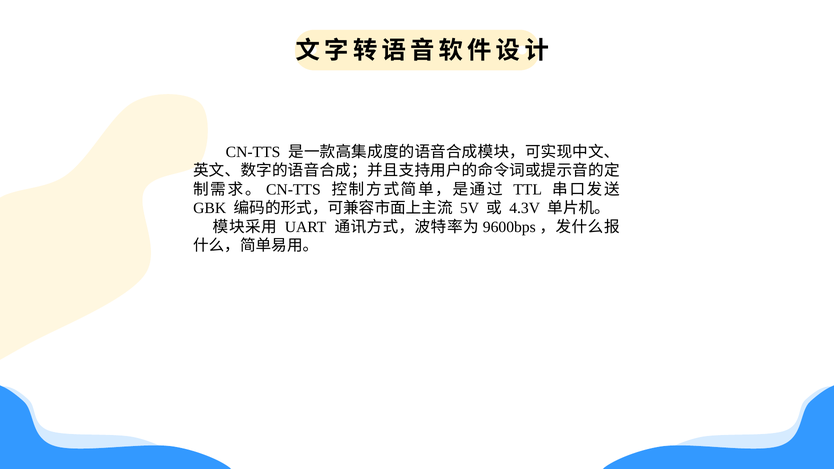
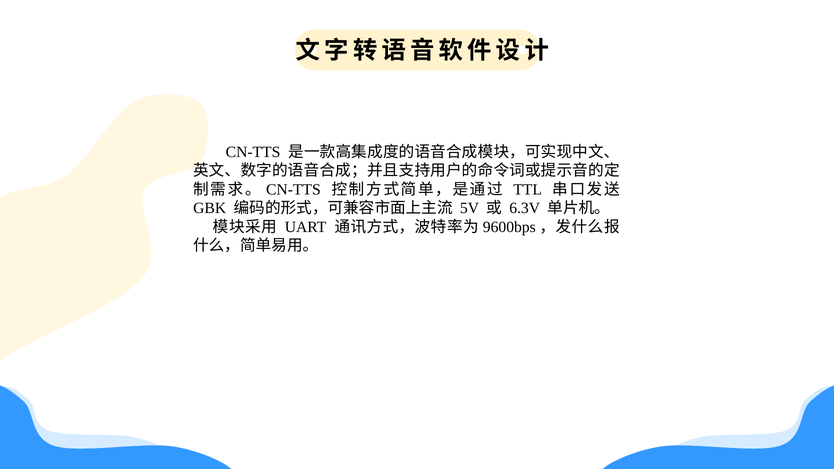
4.3V: 4.3V -> 6.3V
